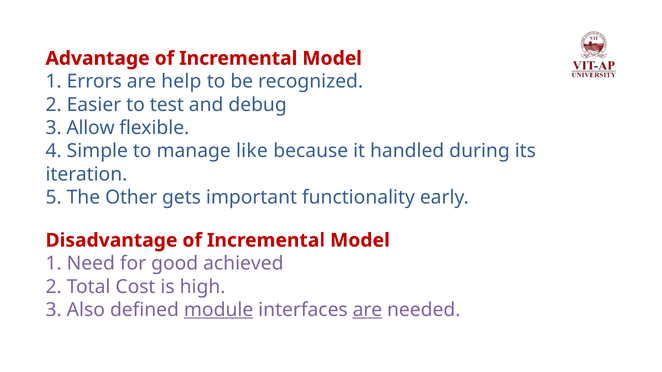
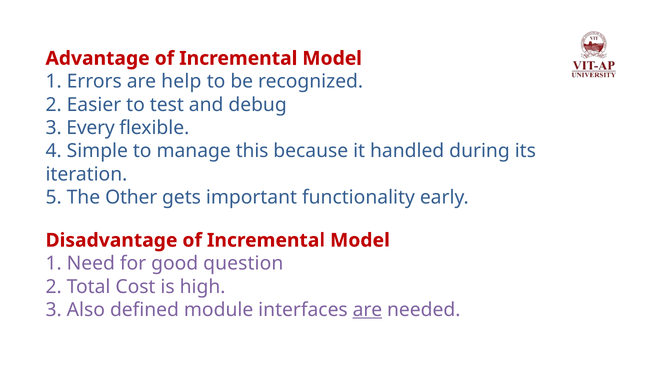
Allow: Allow -> Every
like: like -> this
achieved: achieved -> question
module underline: present -> none
